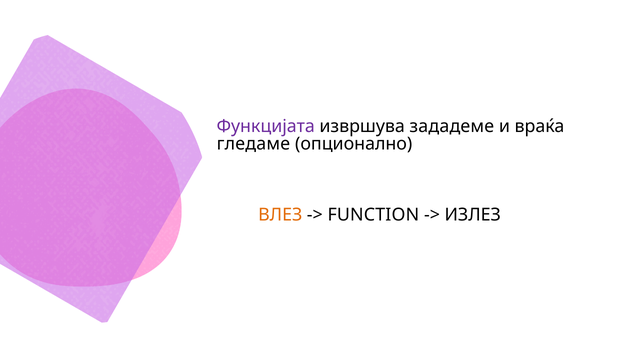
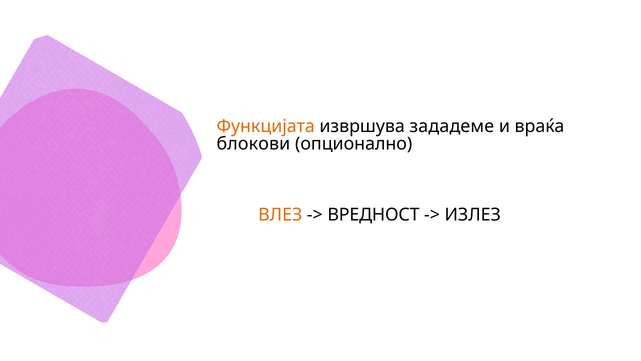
Функцијата colour: purple -> orange
гледаме: гледаме -> блокови
FUNCTION: FUNCTION -> ВРЕДНОСТ
